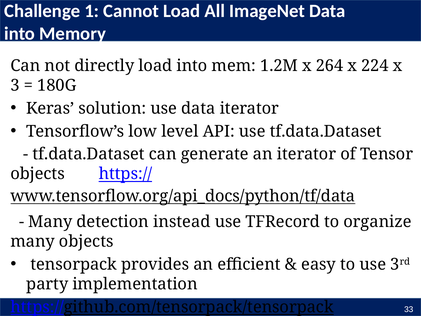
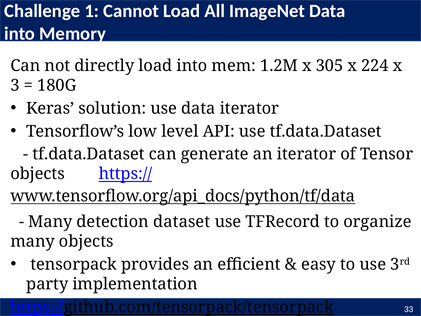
264: 264 -> 305
instead: instead -> dataset
